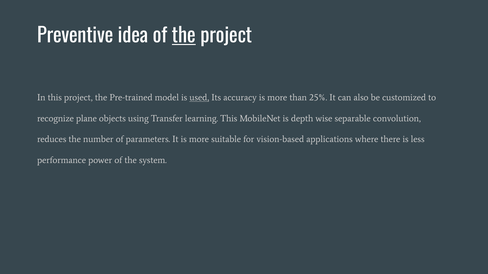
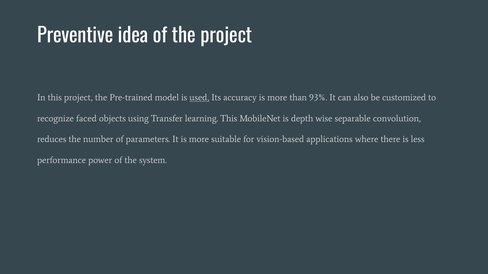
the at (184, 36) underline: present -> none
25%: 25% -> 93%
plane: plane -> faced
